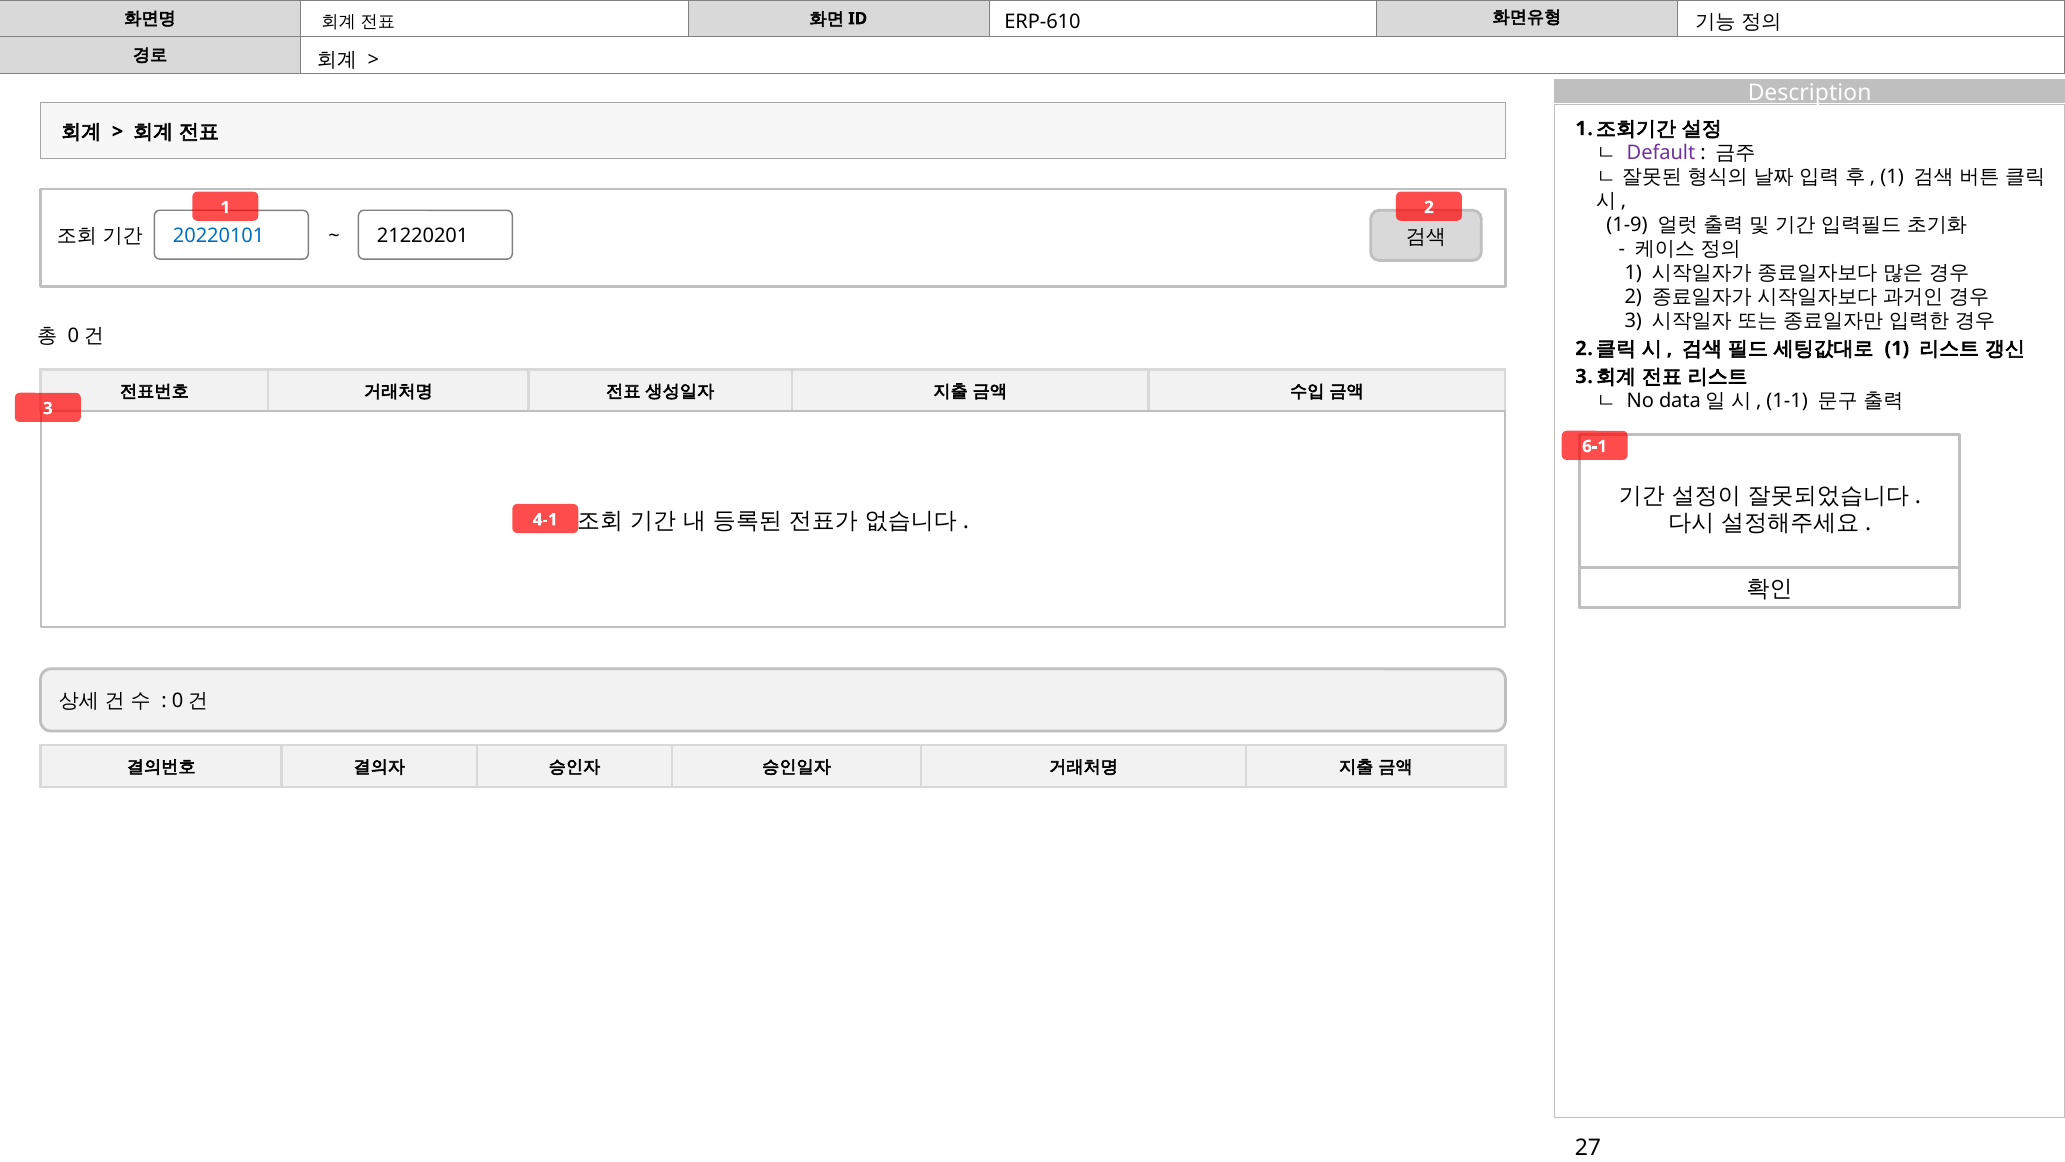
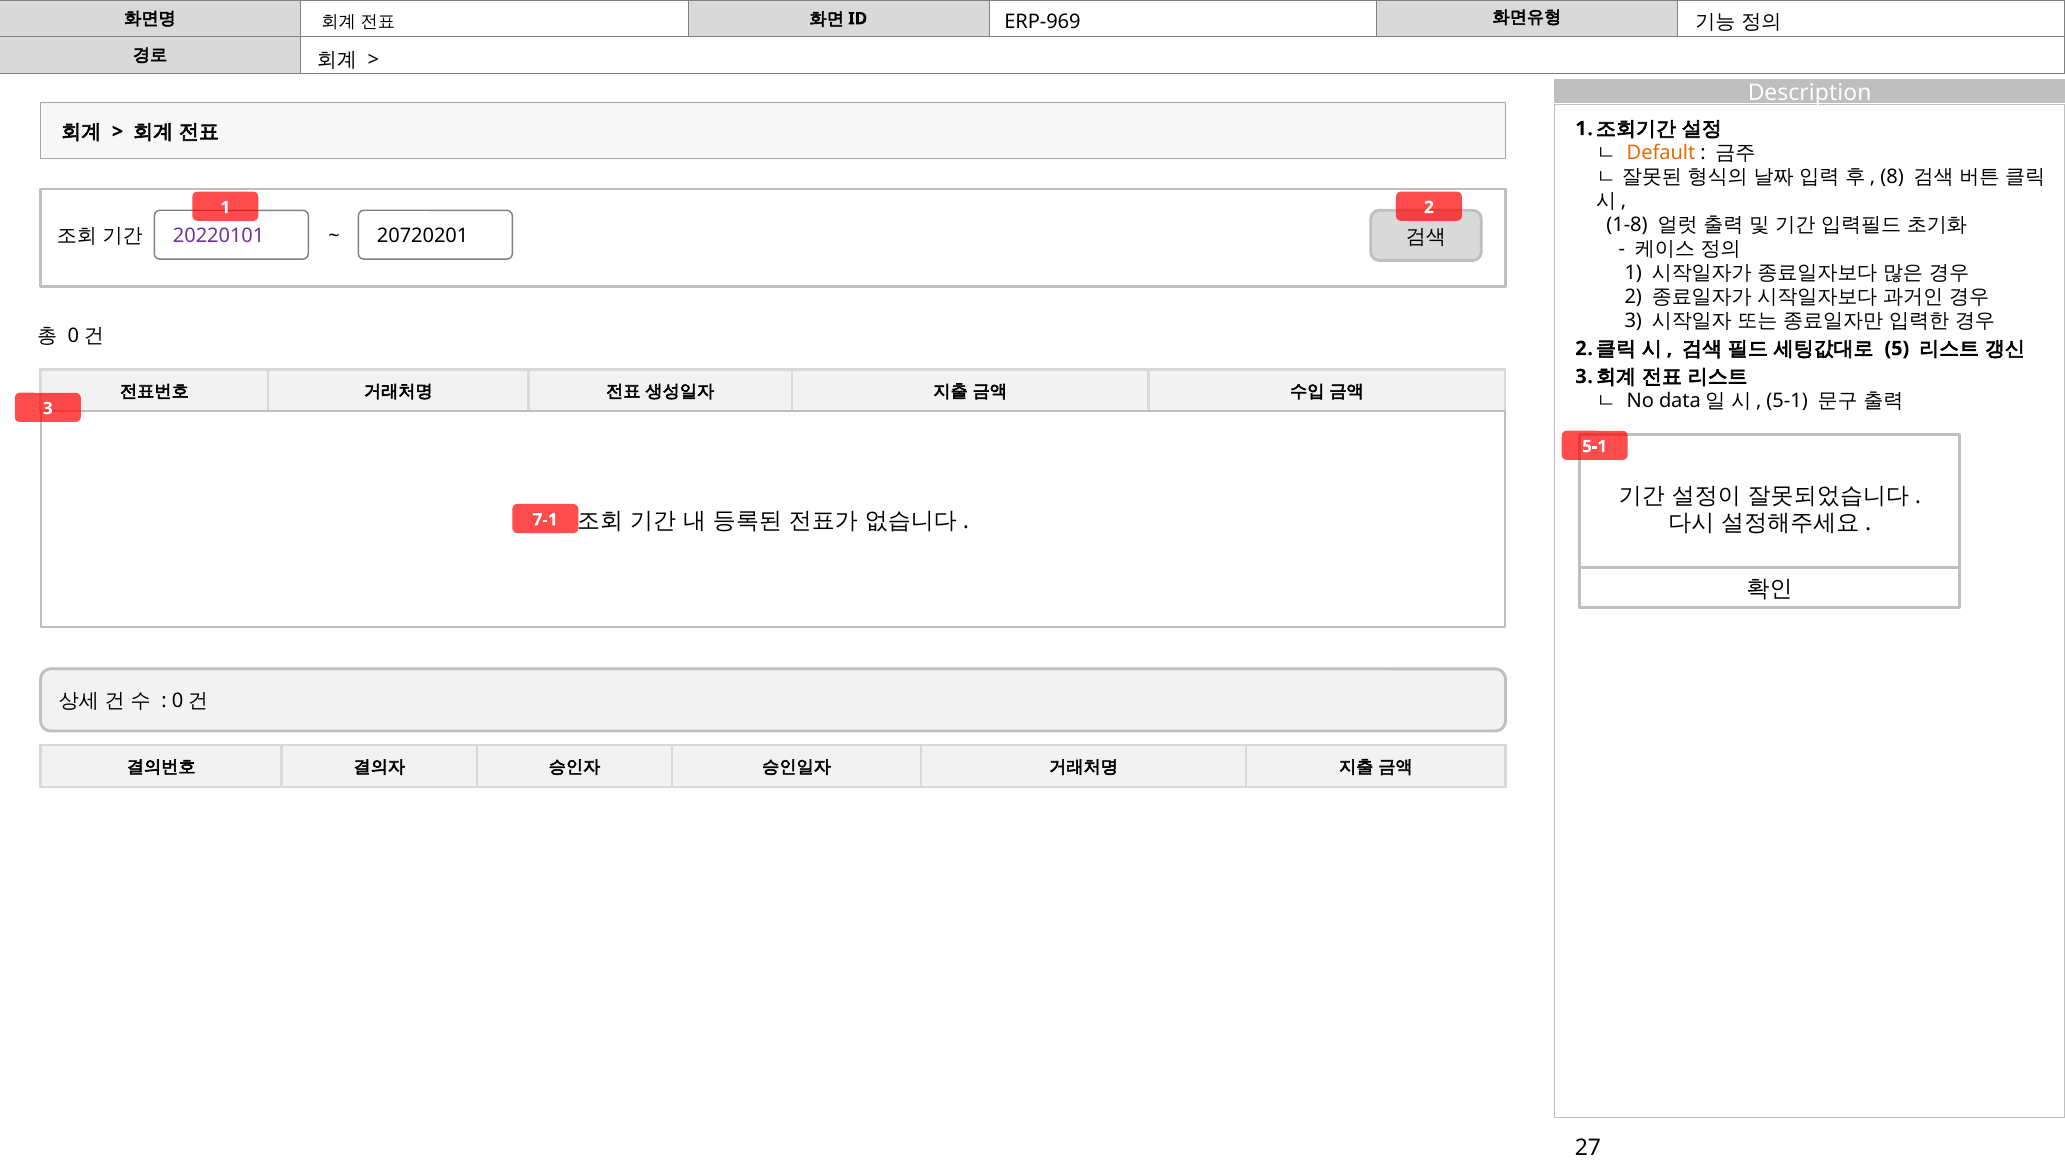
ERP-610: ERP-610 -> ERP-969
Default colour: purple -> orange
1 at (1892, 177): 1 -> 8
1-9: 1-9 -> 1-8
21220201: 21220201 -> 20720201
20220101 colour: blue -> purple
1 at (1897, 348): 1 -> 5
1-1 at (1787, 400): 1-1 -> 5-1
6-1 at (1595, 446): 6-1 -> 5-1
4-1: 4-1 -> 7-1
